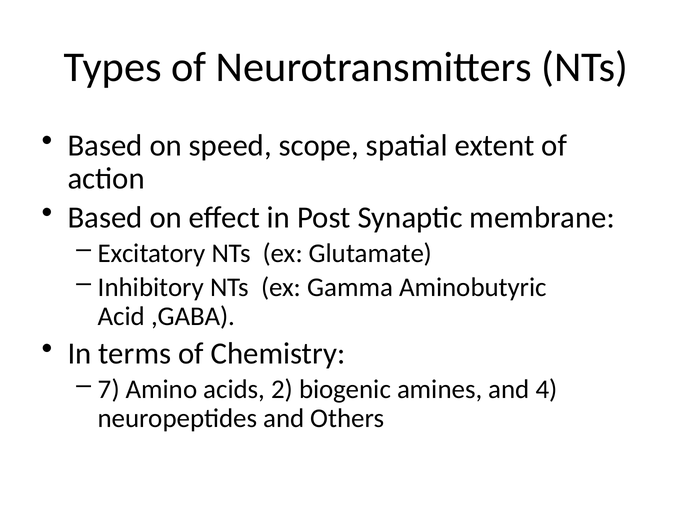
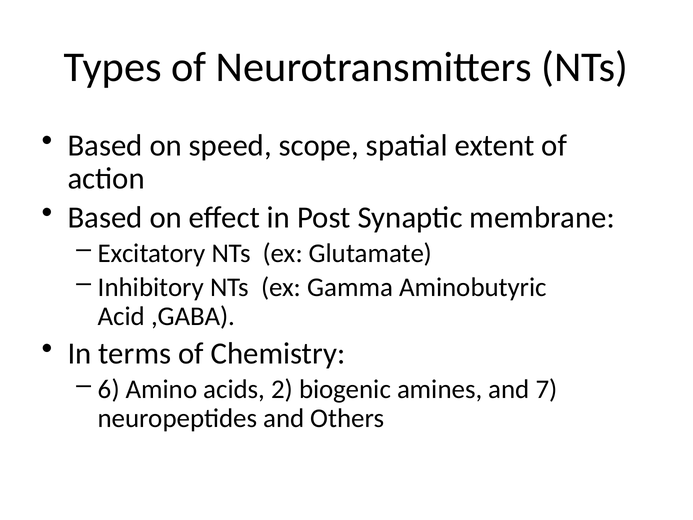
7: 7 -> 6
4: 4 -> 7
